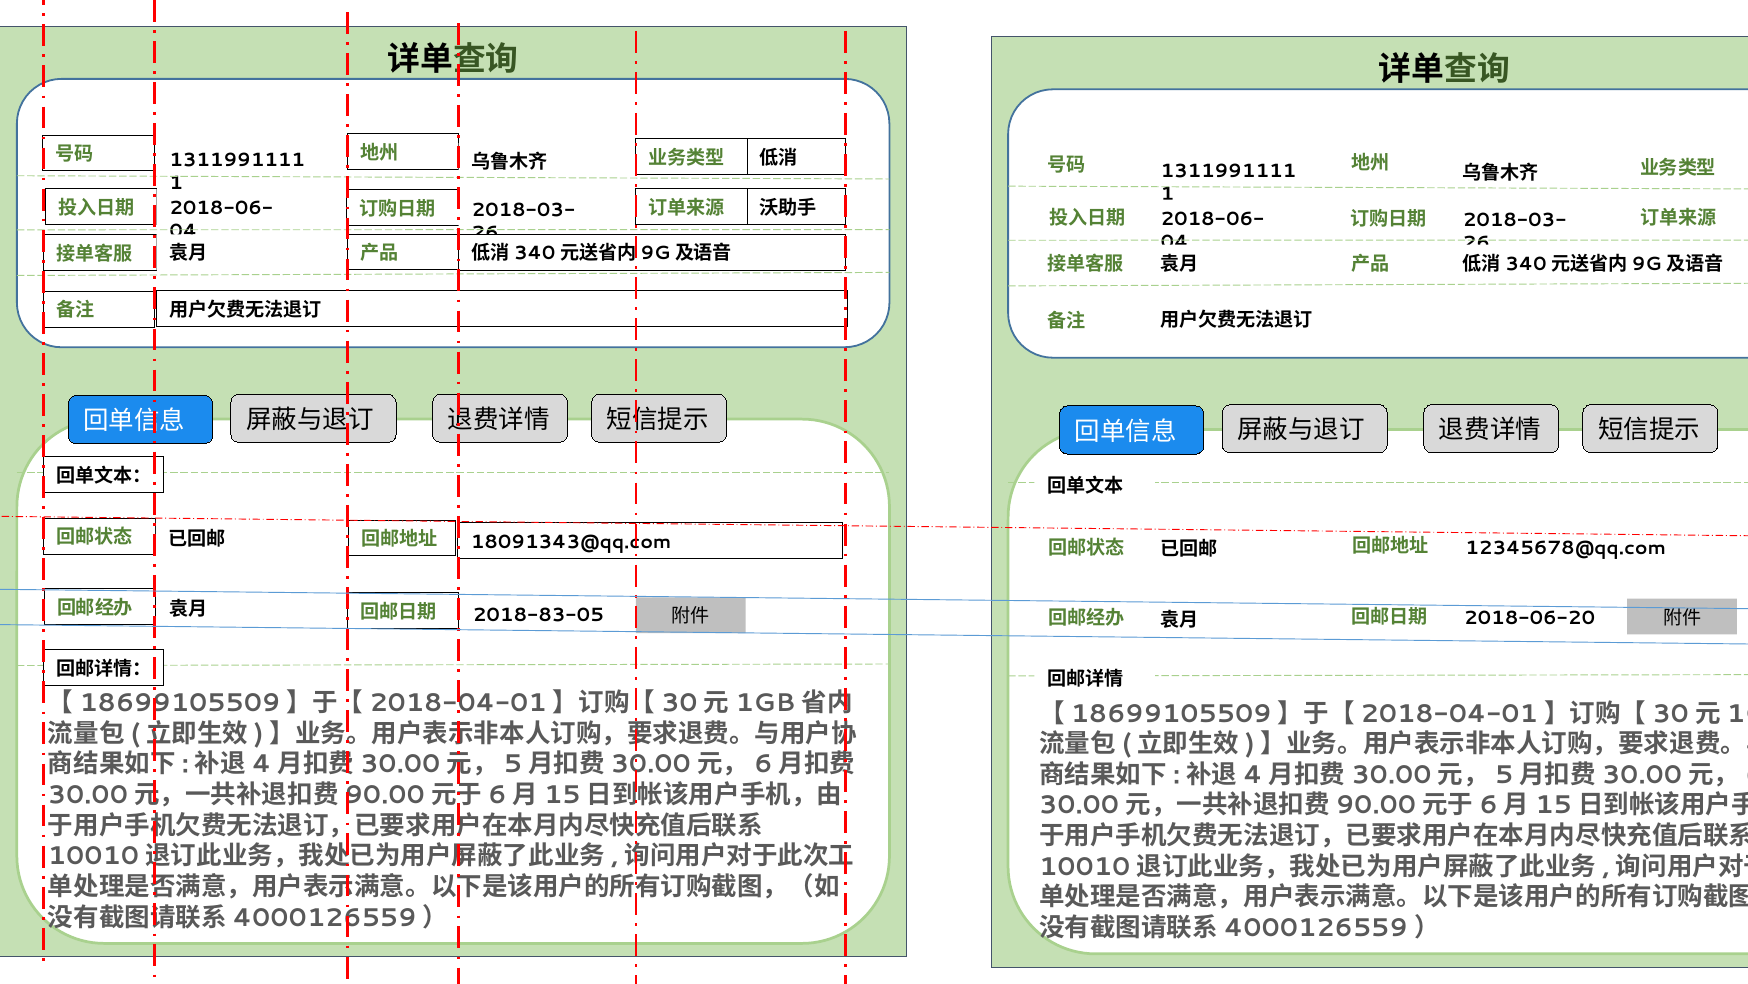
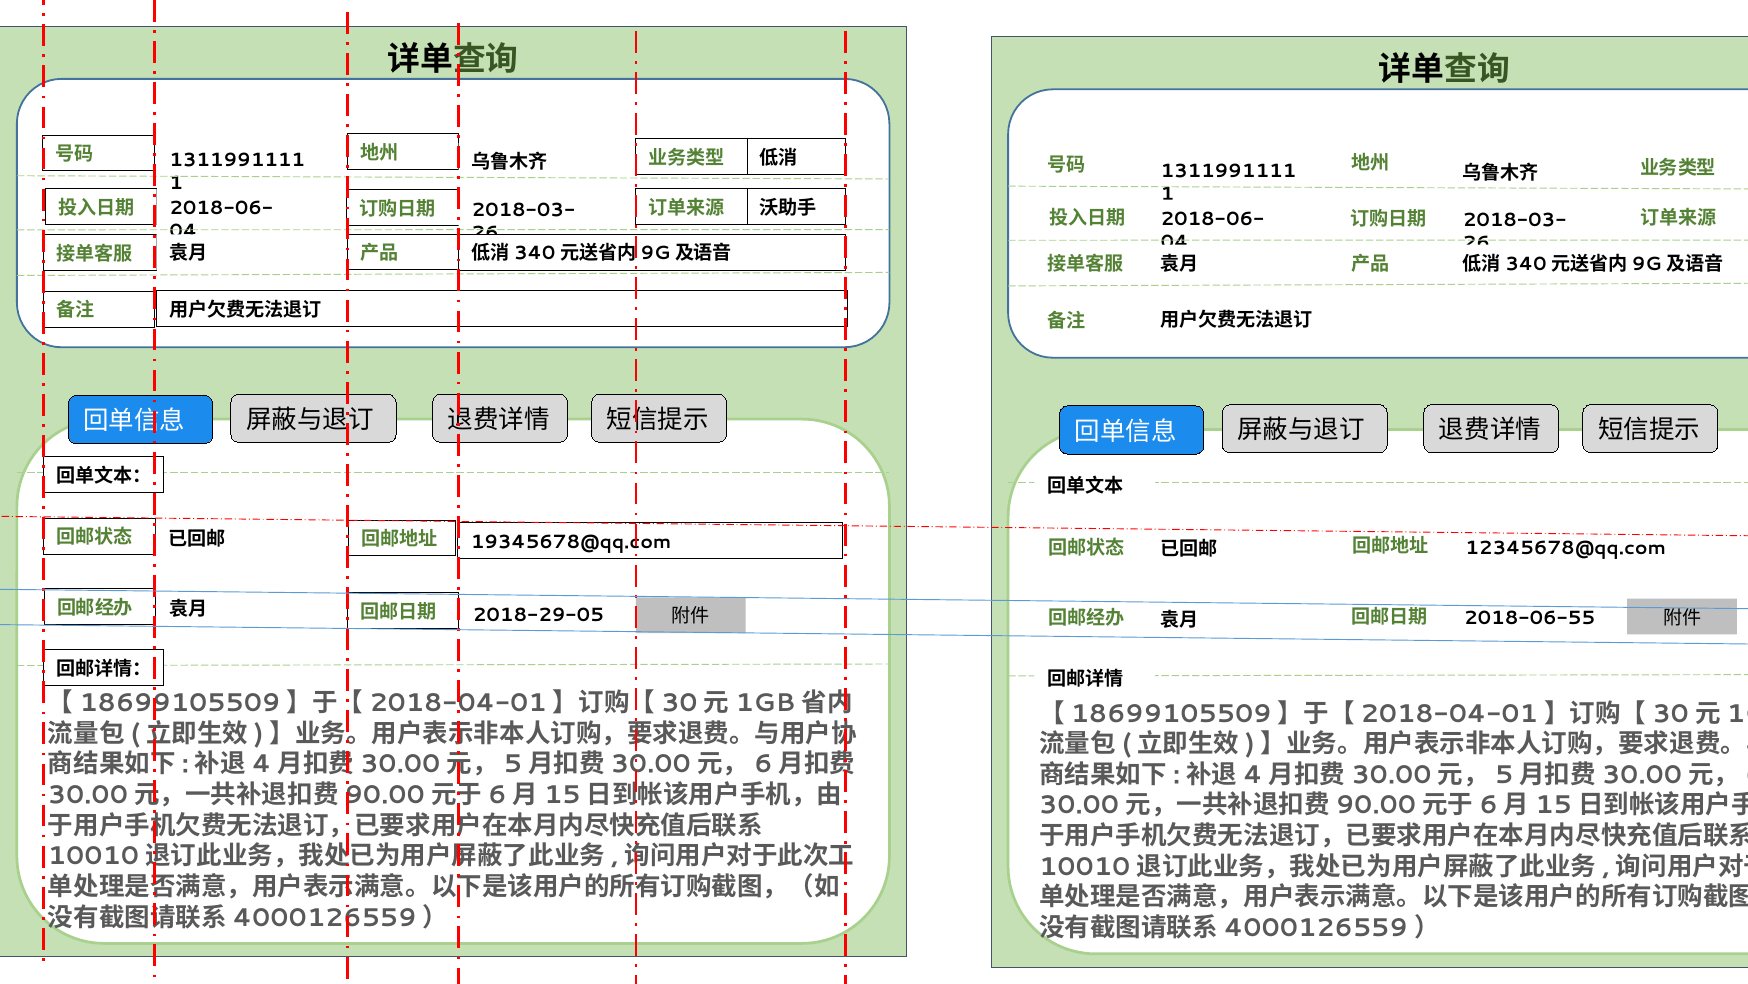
18091343@qq.com: 18091343@qq.com -> 19345678@qq.com
2018-83-05: 2018-83-05 -> 2018-29-05
2018-06-20: 2018-06-20 -> 2018-06-55
